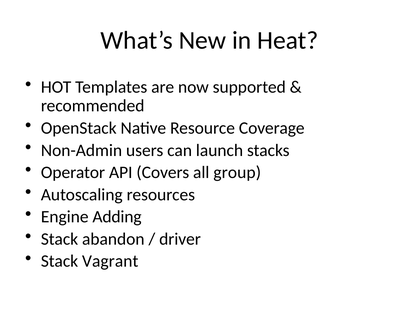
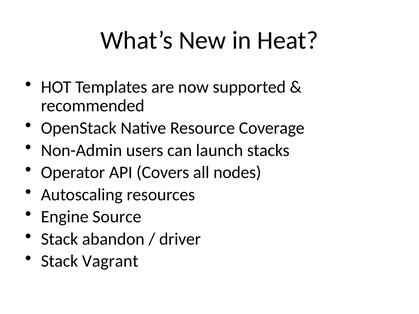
group: group -> nodes
Adding: Adding -> Source
